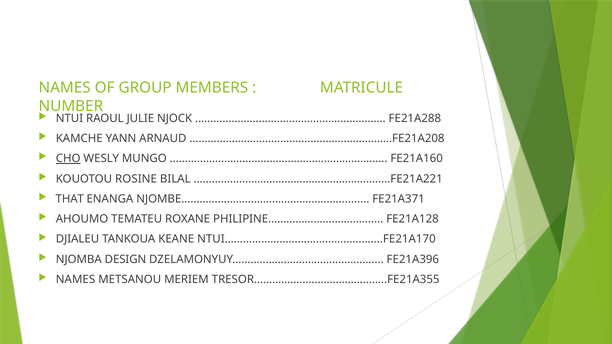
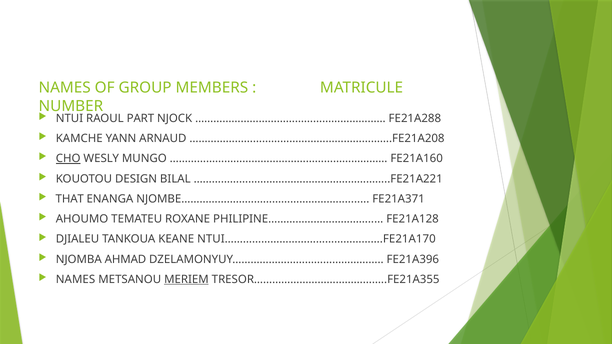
JULIE: JULIE -> PART
ROSINE: ROSINE -> DESIGN
DESIGN: DESIGN -> AHMAD
MERIEM underline: none -> present
